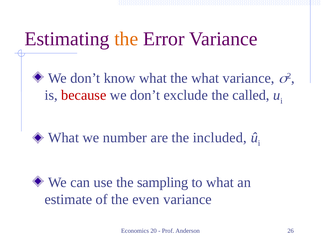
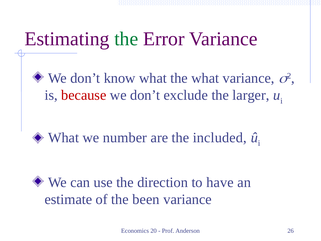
the at (126, 39) colour: orange -> green
called: called -> larger
sampling: sampling -> direction
to what: what -> have
even: even -> been
